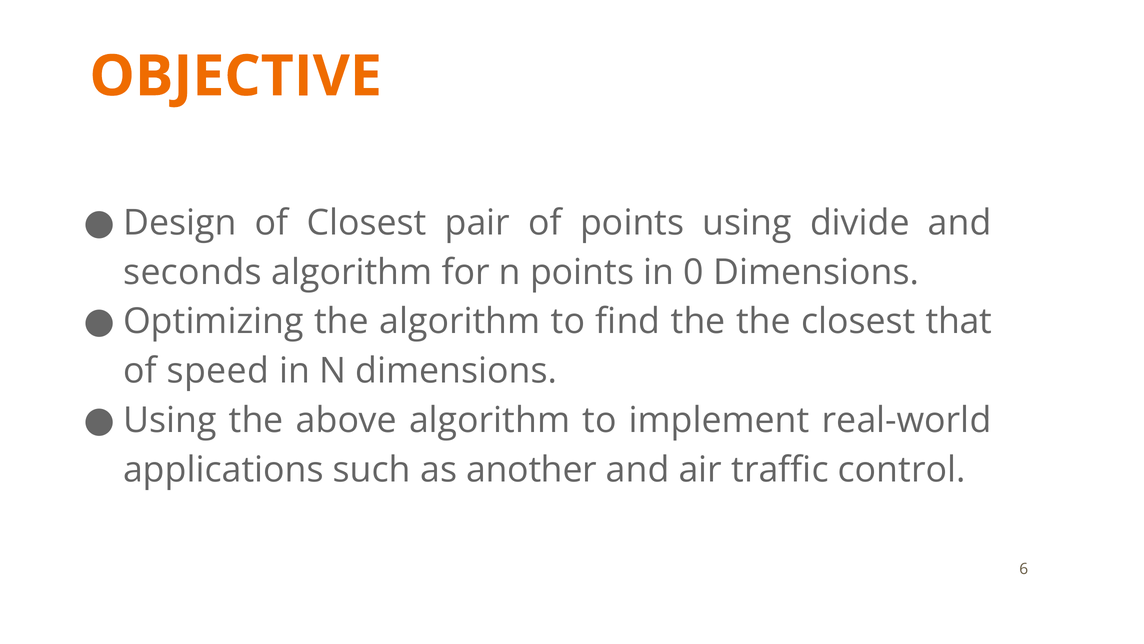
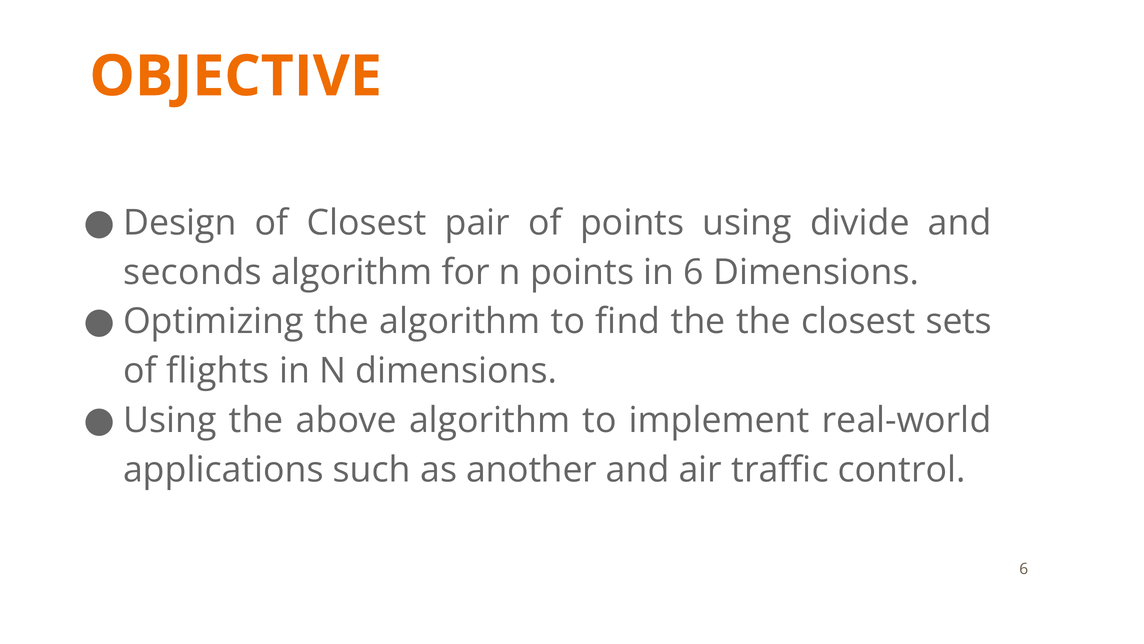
in 0: 0 -> 6
that: that -> sets
speed: speed -> flights
